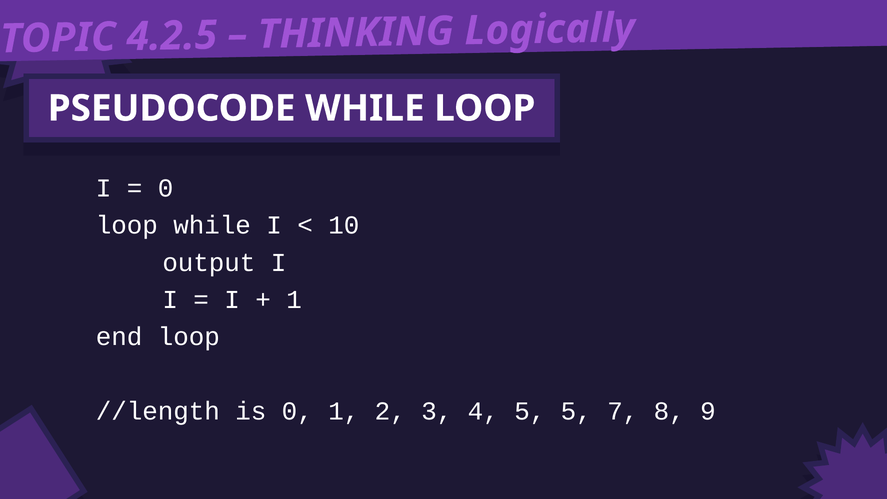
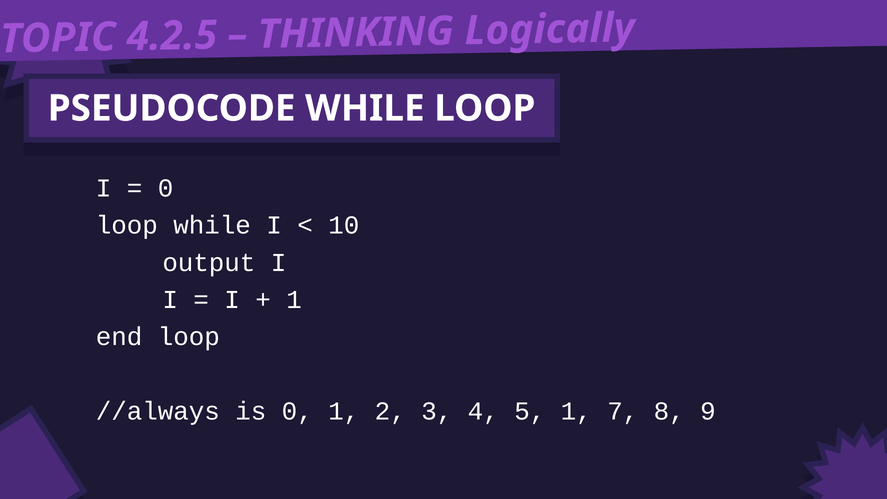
//length: //length -> //always
5 5: 5 -> 1
